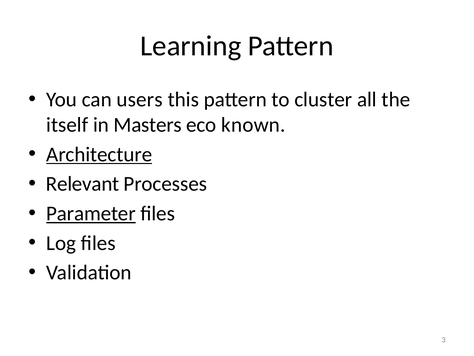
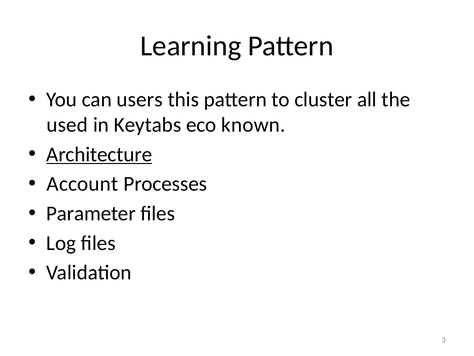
itself: itself -> used
Masters: Masters -> Keytabs
Relevant: Relevant -> Account
Parameter underline: present -> none
